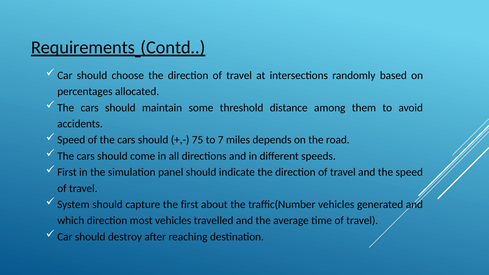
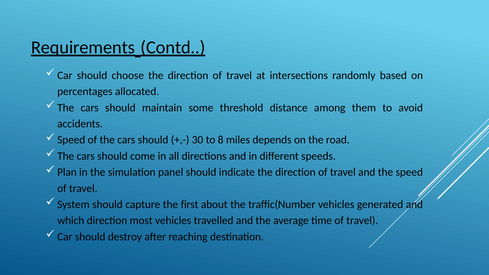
75: 75 -> 30
7: 7 -> 8
First at (67, 172): First -> Plan
